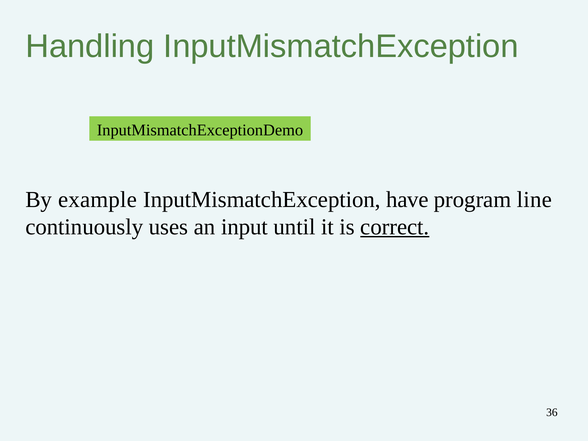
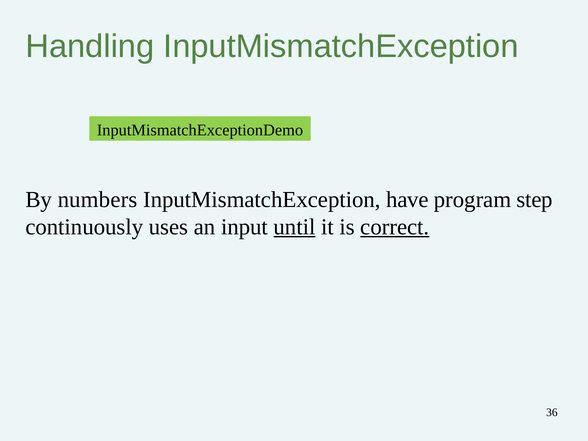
example: example -> numbers
line: line -> step
until underline: none -> present
